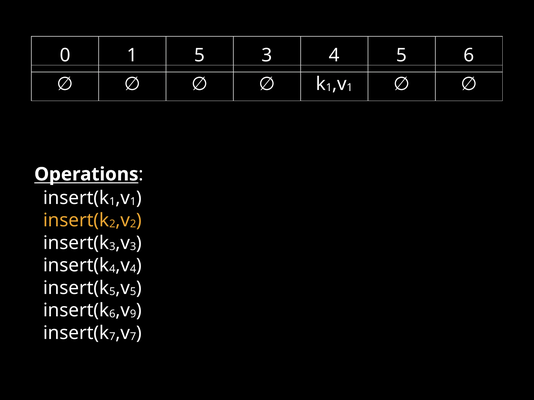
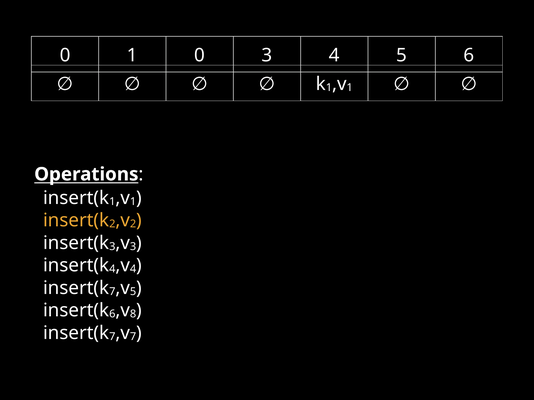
1 5: 5 -> 0
5 at (112, 292): 5 -> 7
9: 9 -> 8
